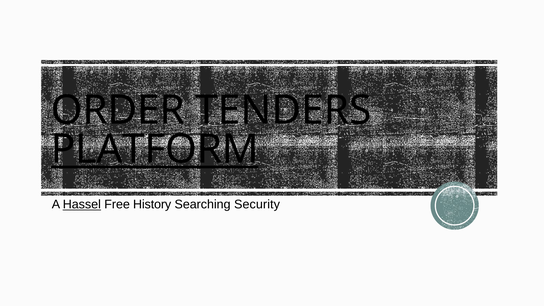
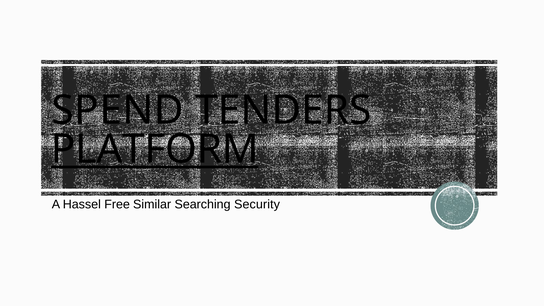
ORDER: ORDER -> SPEND
Hassel underline: present -> none
History: History -> Similar
